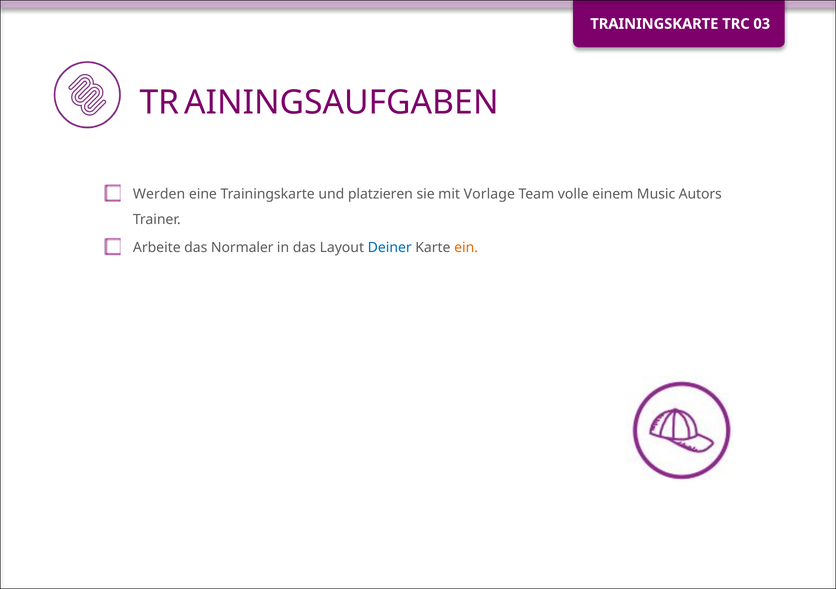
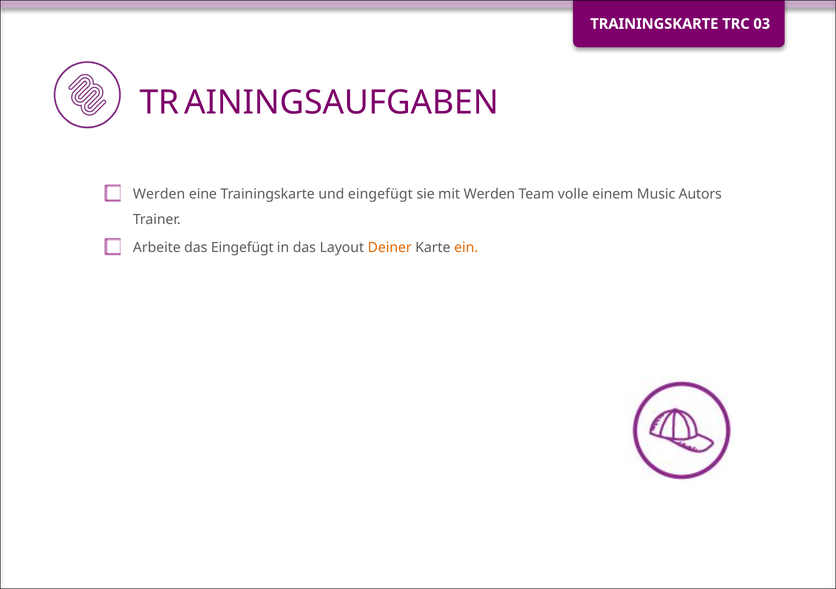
und platzieren: platzieren -> eingefügt
mit Vorlage: Vorlage -> Werden
das Normaler: Normaler -> Eingefügt
Deiner colour: blue -> orange
